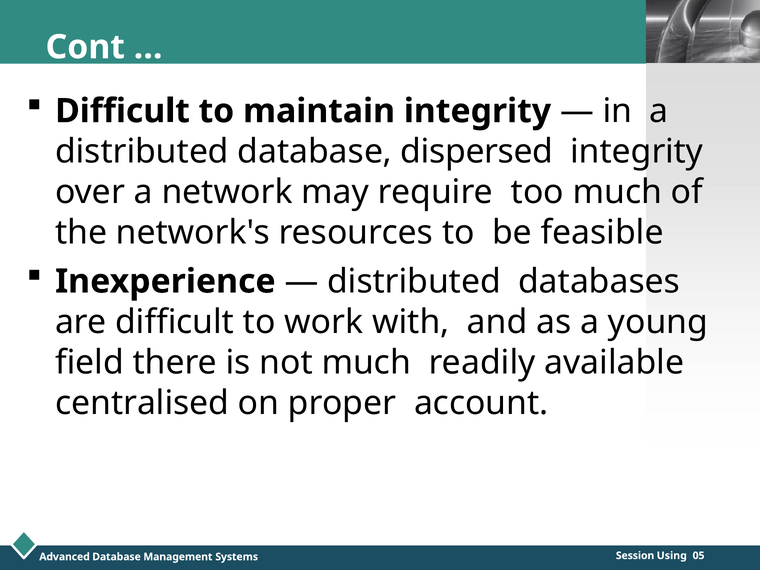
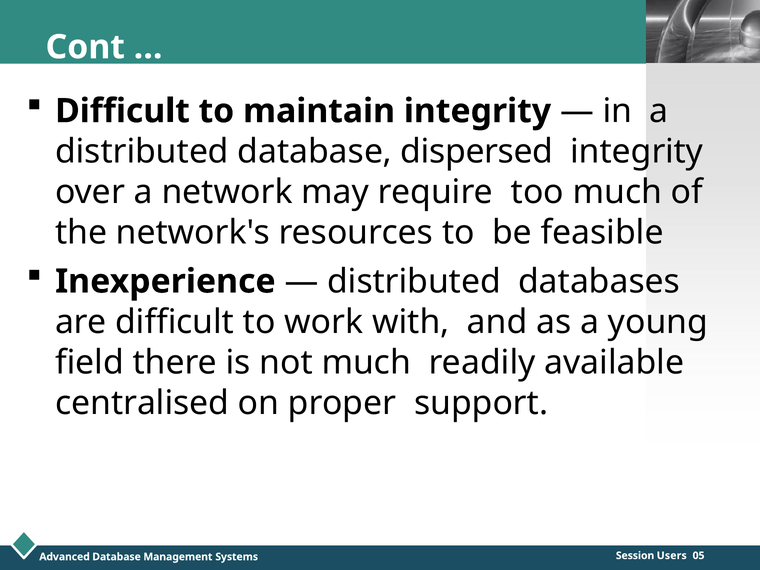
account: account -> support
Using: Using -> Users
